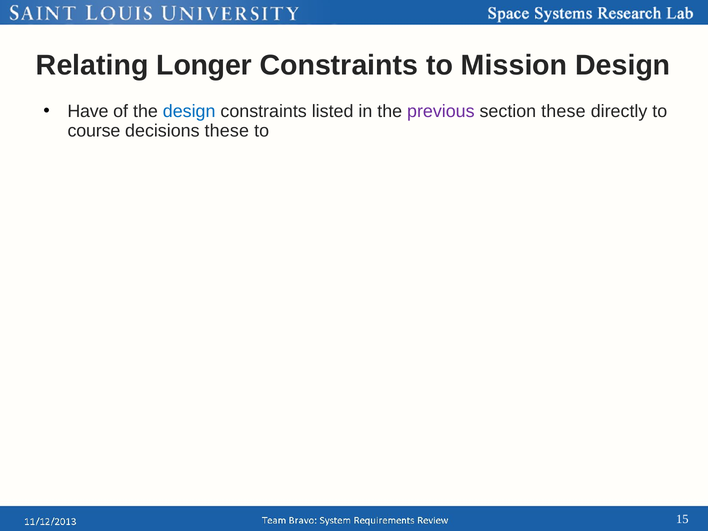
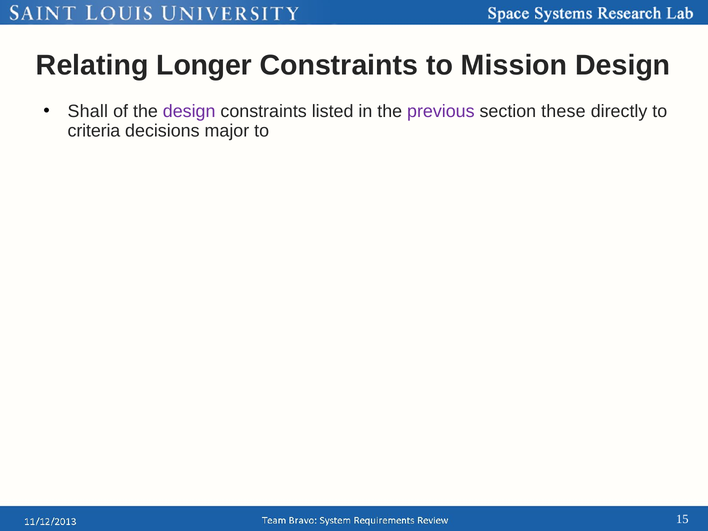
Have: Have -> Shall
design at (189, 111) colour: blue -> purple
course: course -> criteria
decisions these: these -> major
